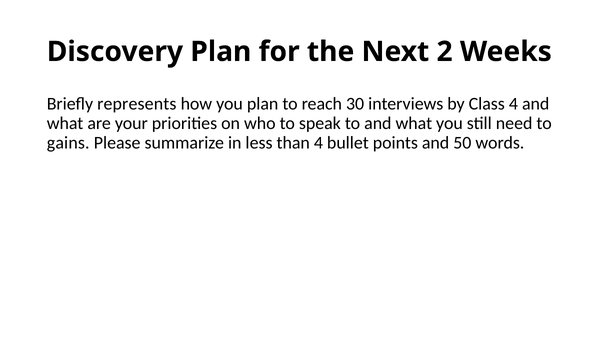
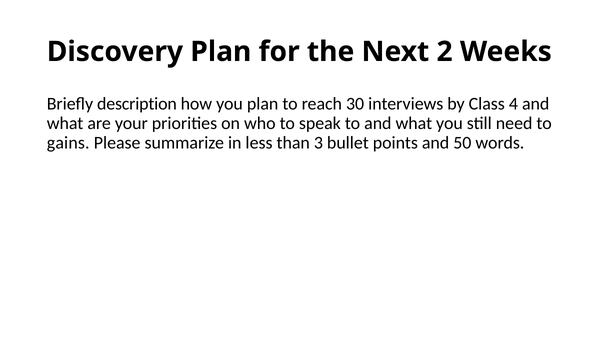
represents: represents -> description
than 4: 4 -> 3
